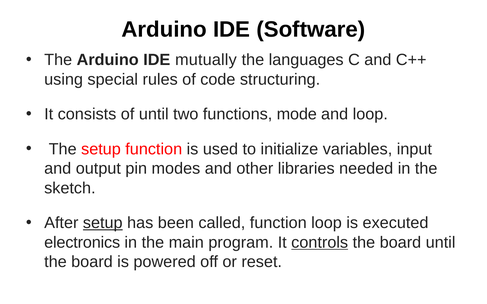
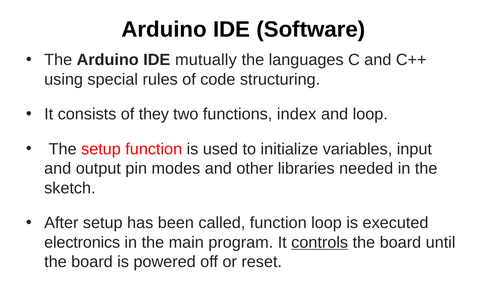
of until: until -> they
mode: mode -> index
setup at (103, 223) underline: present -> none
